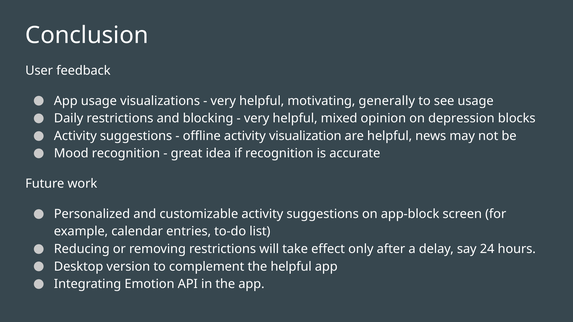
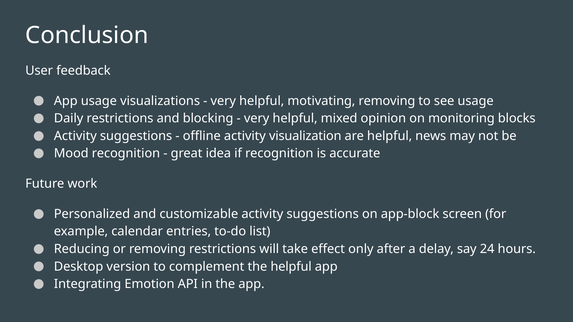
motivating generally: generally -> removing
depression: depression -> monitoring
